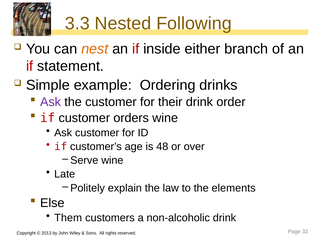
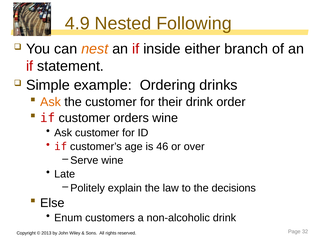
3.3: 3.3 -> 4.9
Ask at (51, 102) colour: purple -> orange
48: 48 -> 46
elements: elements -> decisions
Them: Them -> Enum
